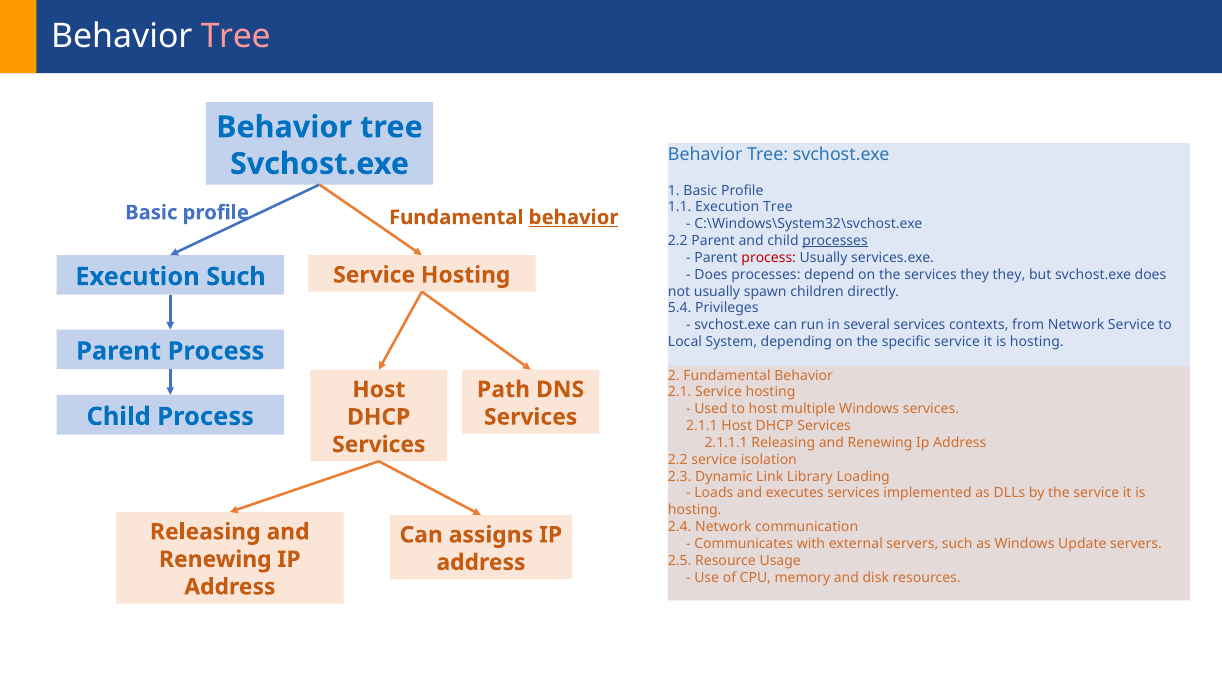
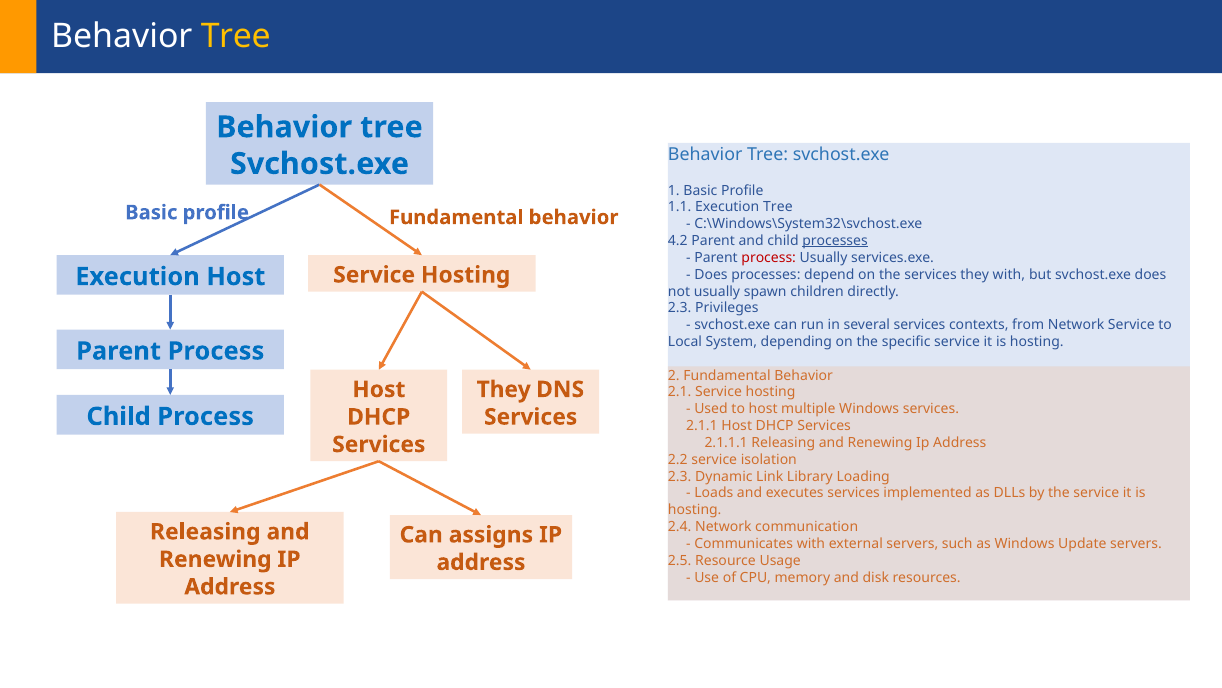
Tree at (236, 36) colour: pink -> yellow
behavior at (574, 217) underline: present -> none
2.2 at (678, 241): 2.2 -> 4.2
they they: they -> with
Execution Such: Such -> Host
5.4 at (680, 308): 5.4 -> 2.3
Path at (504, 389): Path -> They
